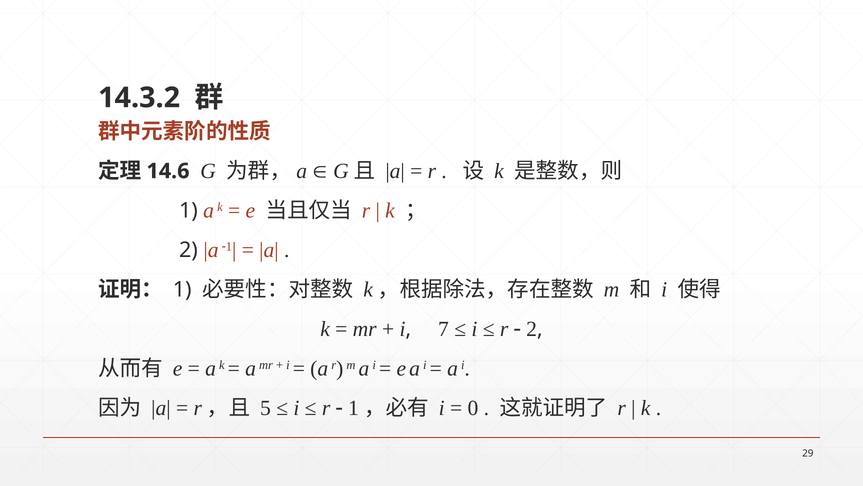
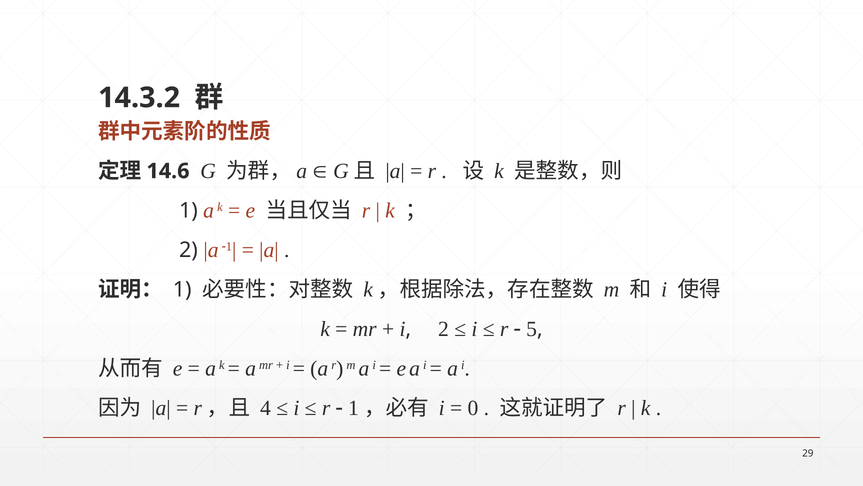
7 at (443, 329): 7 -> 2
2 at (532, 329): 2 -> 5
5: 5 -> 4
